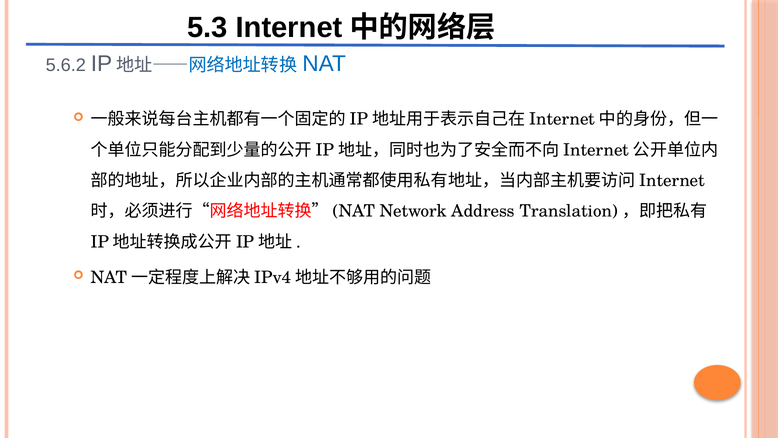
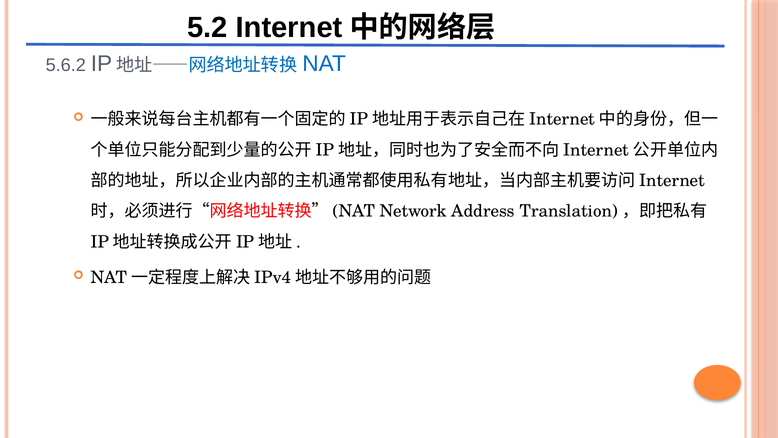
5.3: 5.3 -> 5.2
